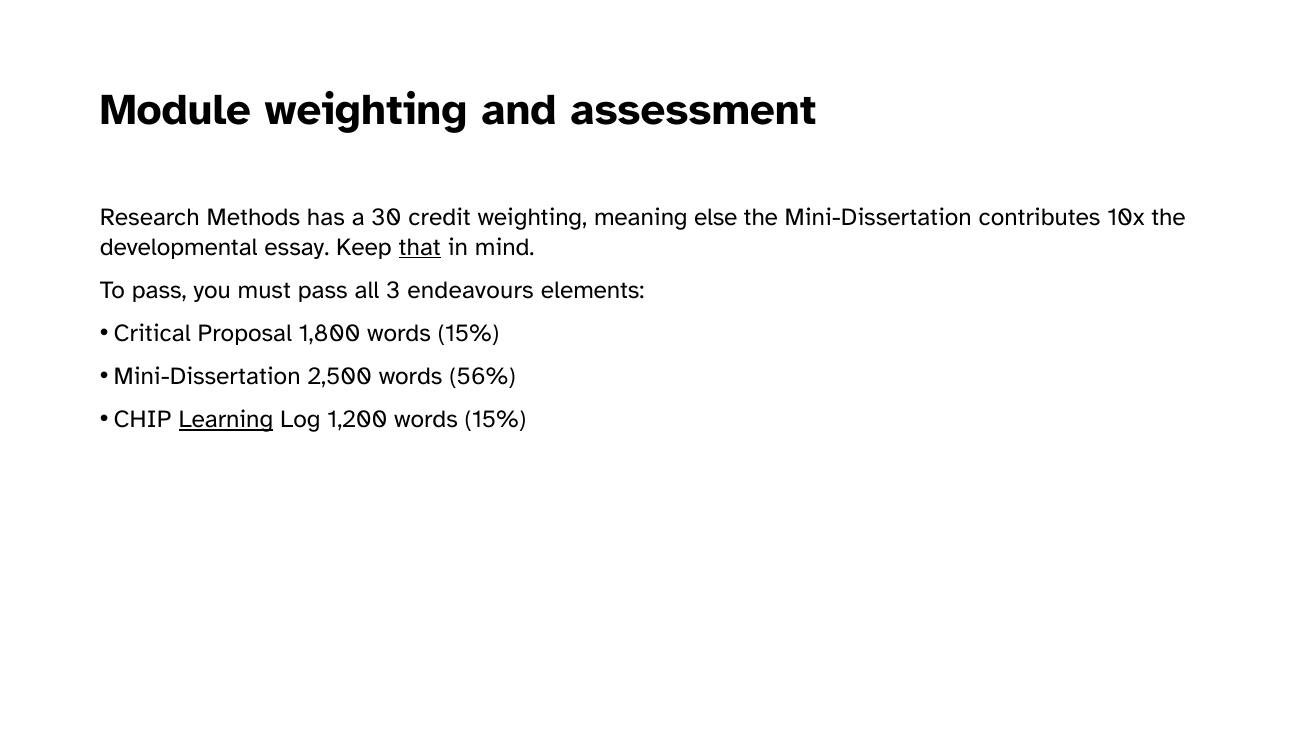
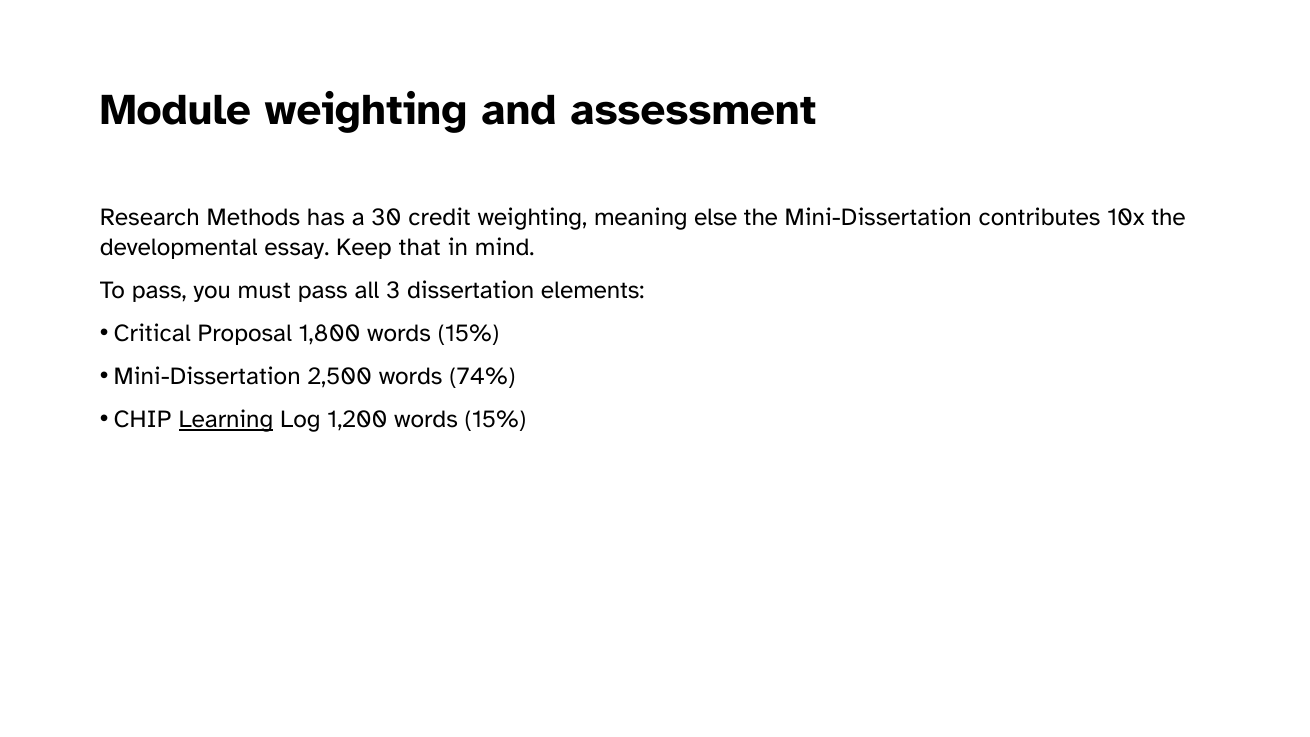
that underline: present -> none
endeavours: endeavours -> dissertation
56%: 56% -> 74%
